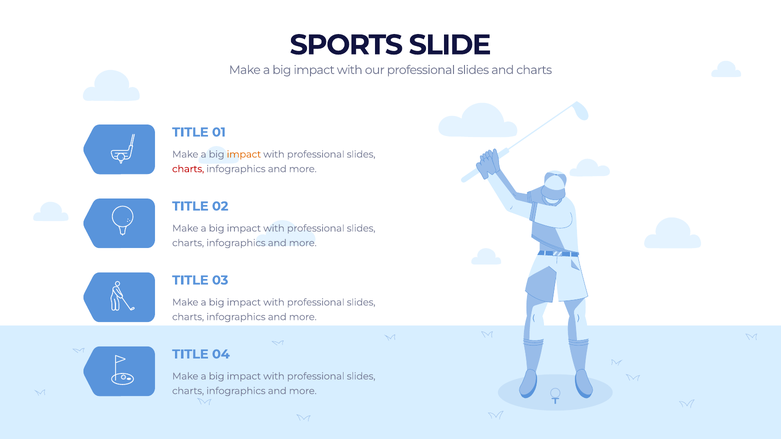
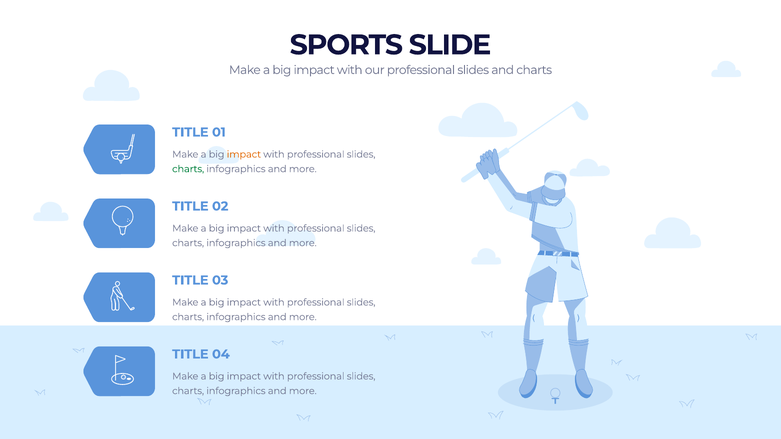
charts at (188, 169) colour: red -> green
